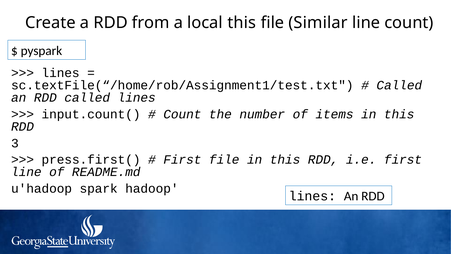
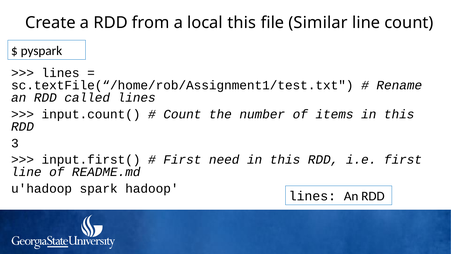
Called at (399, 85): Called -> Rename
press.first(: press.first( -> input.first(
First file: file -> need
